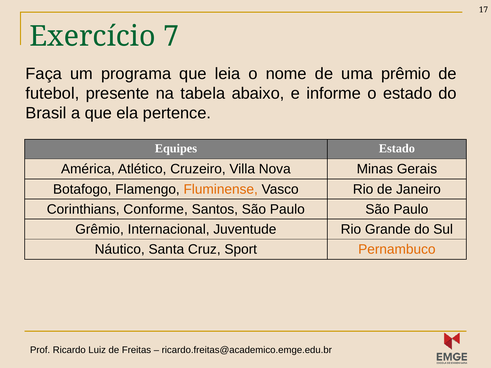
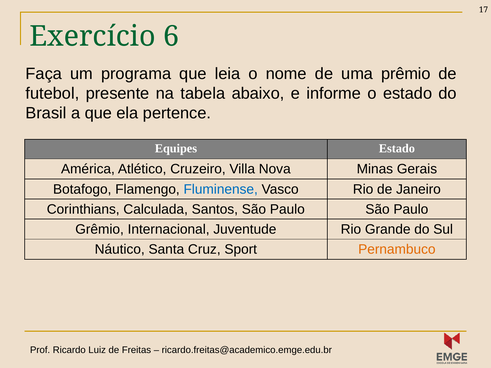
7: 7 -> 6
Fluminense colour: orange -> blue
Conforme: Conforme -> Calculada
